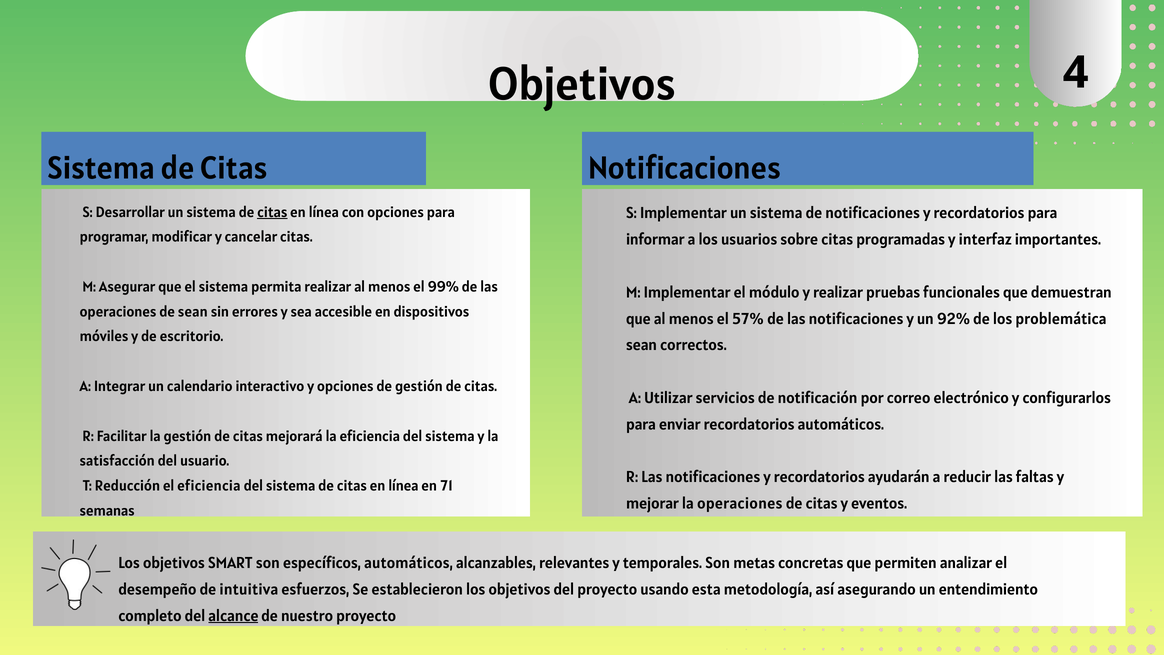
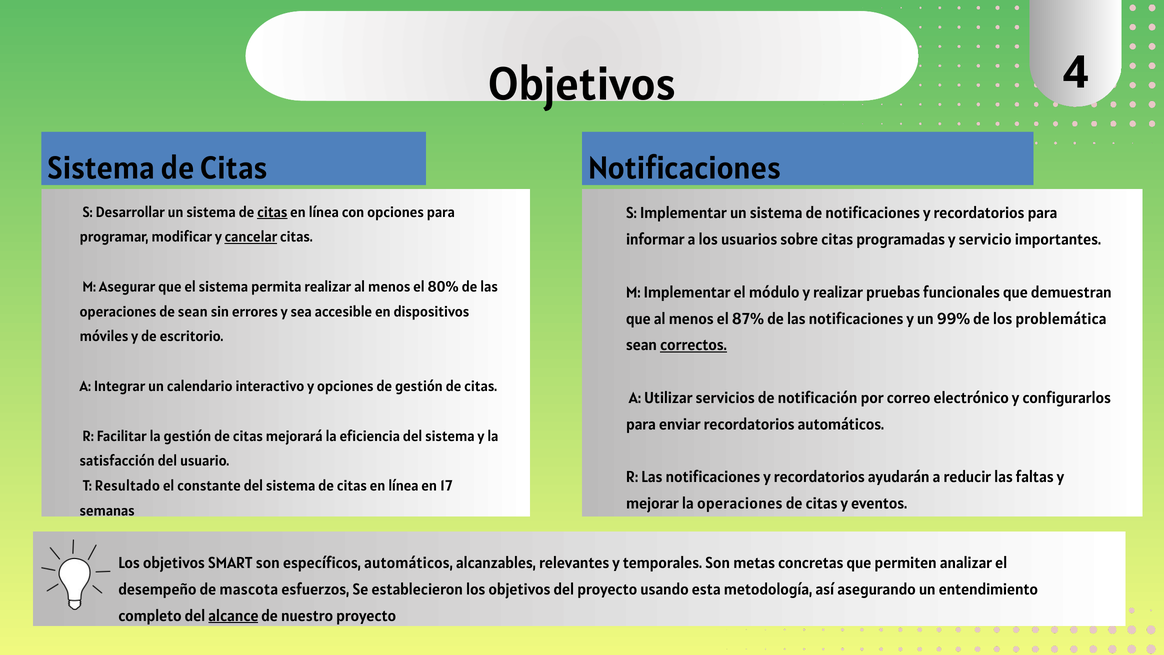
cancelar underline: none -> present
interfaz: interfaz -> servicio
99%: 99% -> 80%
57%: 57% -> 87%
92%: 92% -> 99%
correctos underline: none -> present
Reducción: Reducción -> Resultado
el eficiencia: eficiencia -> constante
71: 71 -> 17
intuitiva: intuitiva -> mascota
